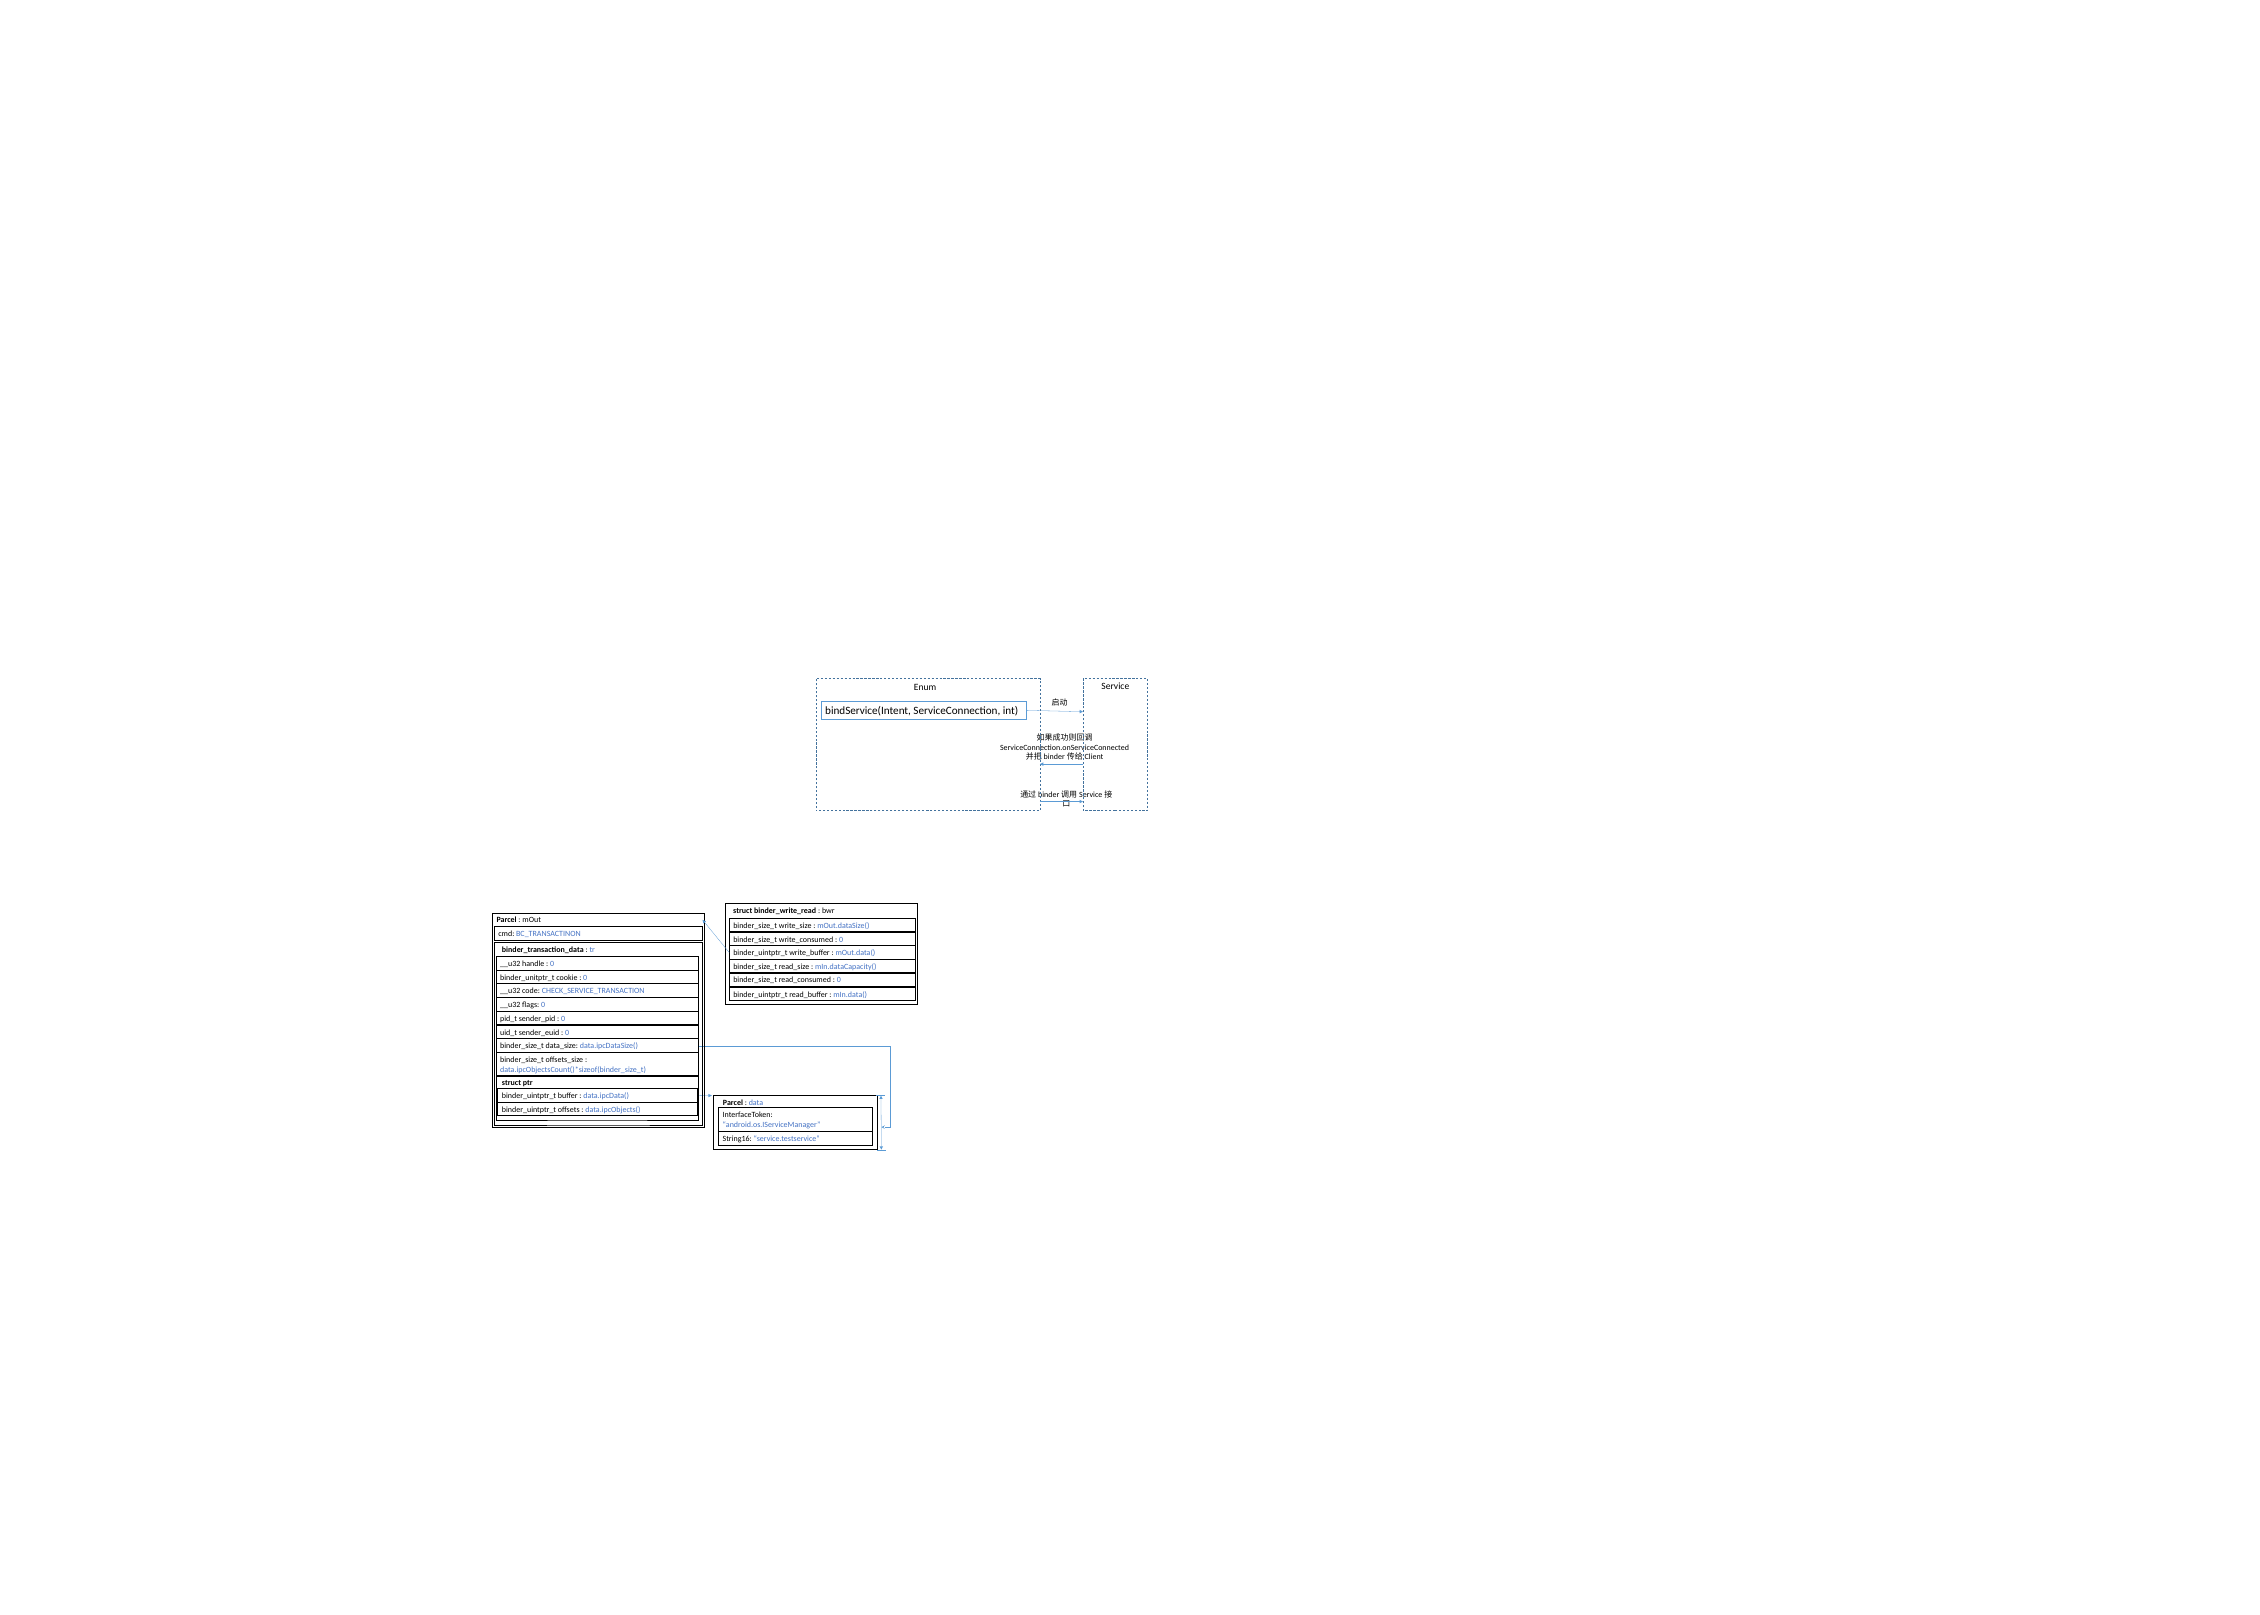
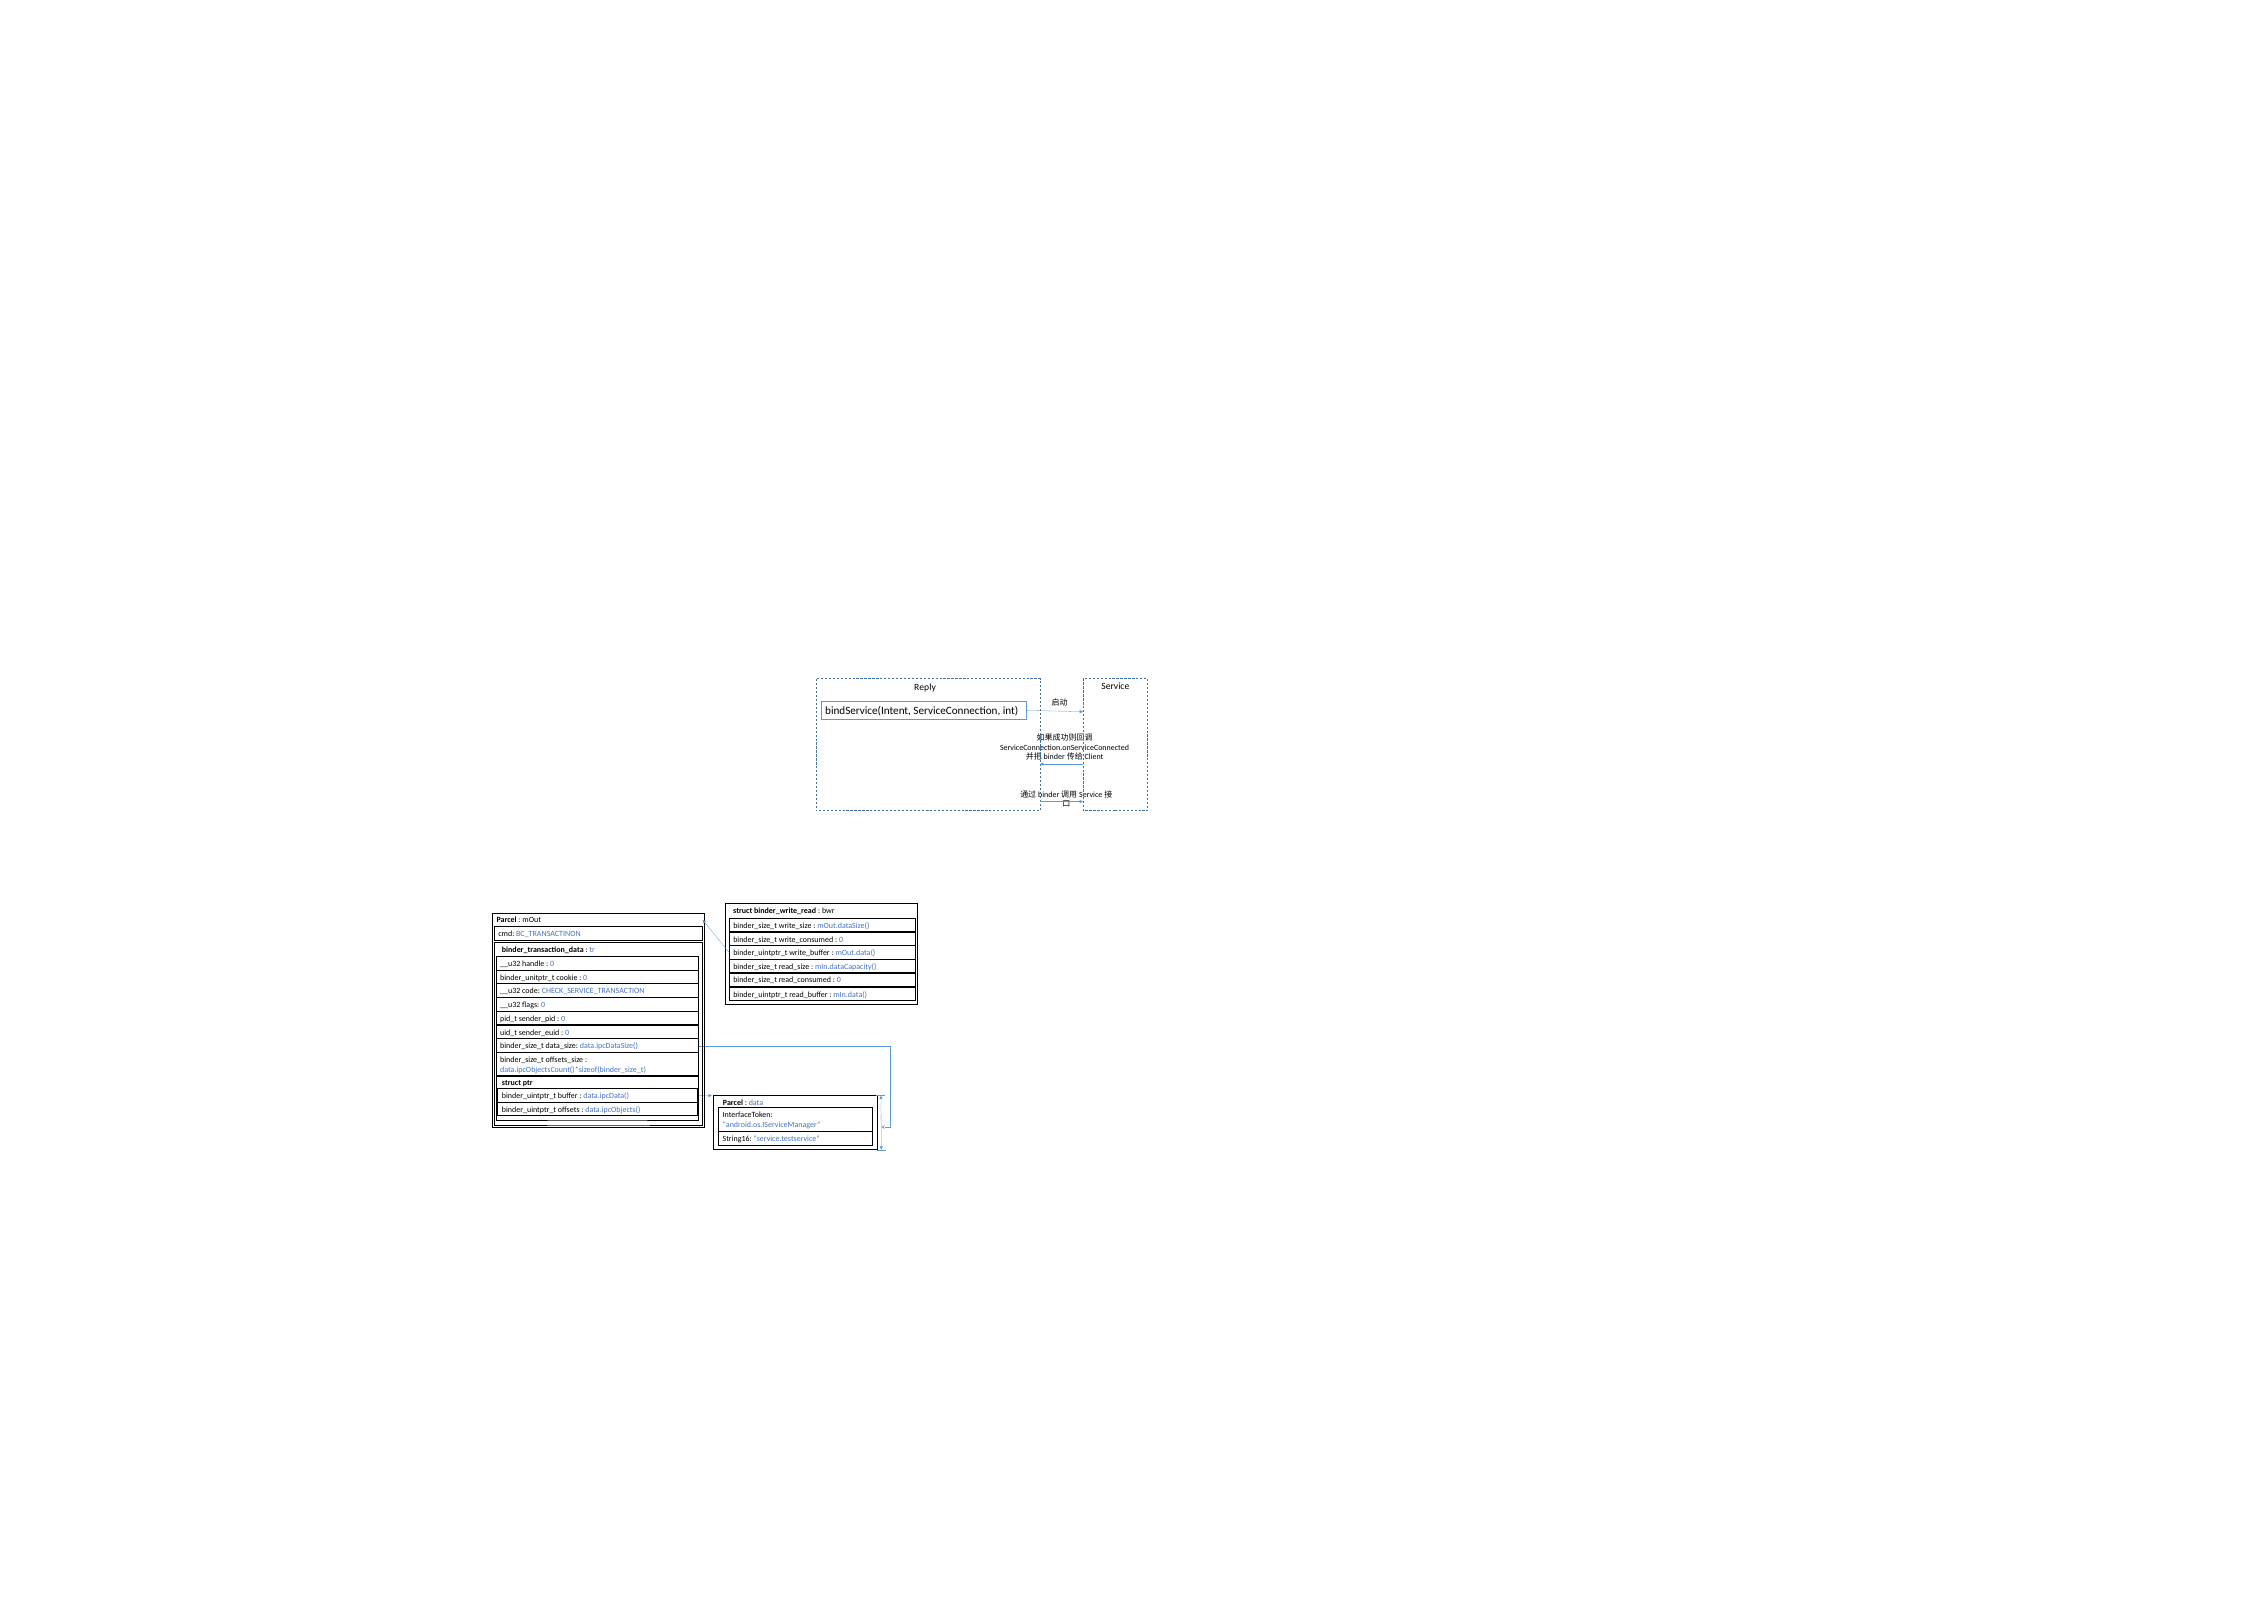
Enum: Enum -> Reply
